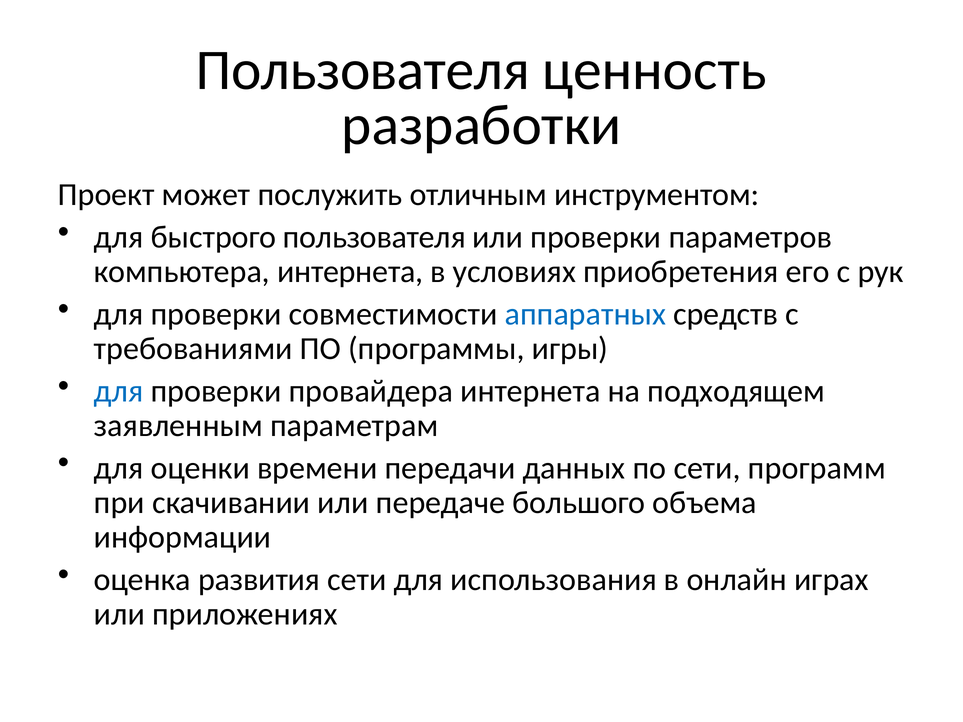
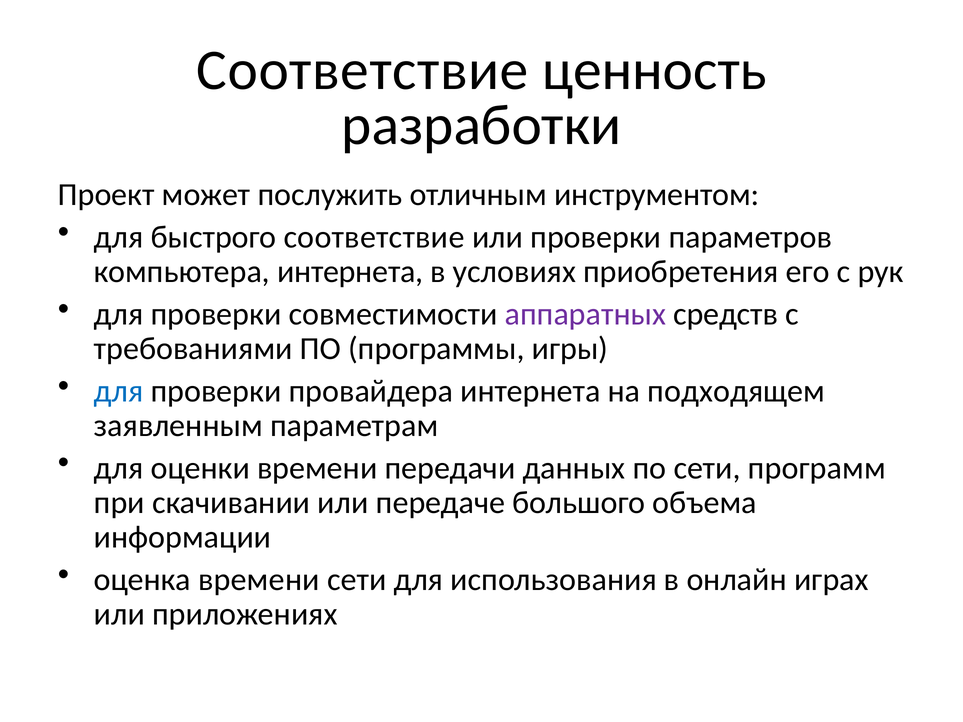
Пользователя at (363, 70): Пользователя -> Соответствие
быстрого пользователя: пользователя -> соответствие
аппаратных colour: blue -> purple
оценка развития: развития -> времени
